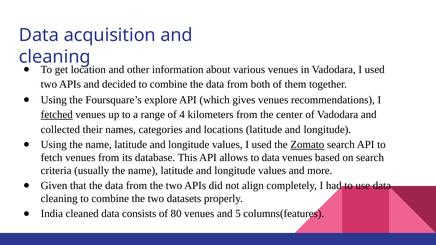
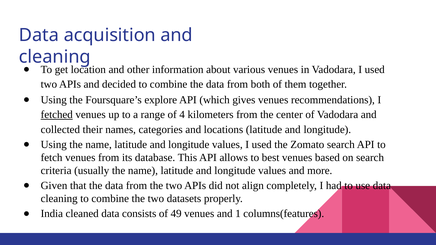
Zomato underline: present -> none
to data: data -> best
80: 80 -> 49
5: 5 -> 1
